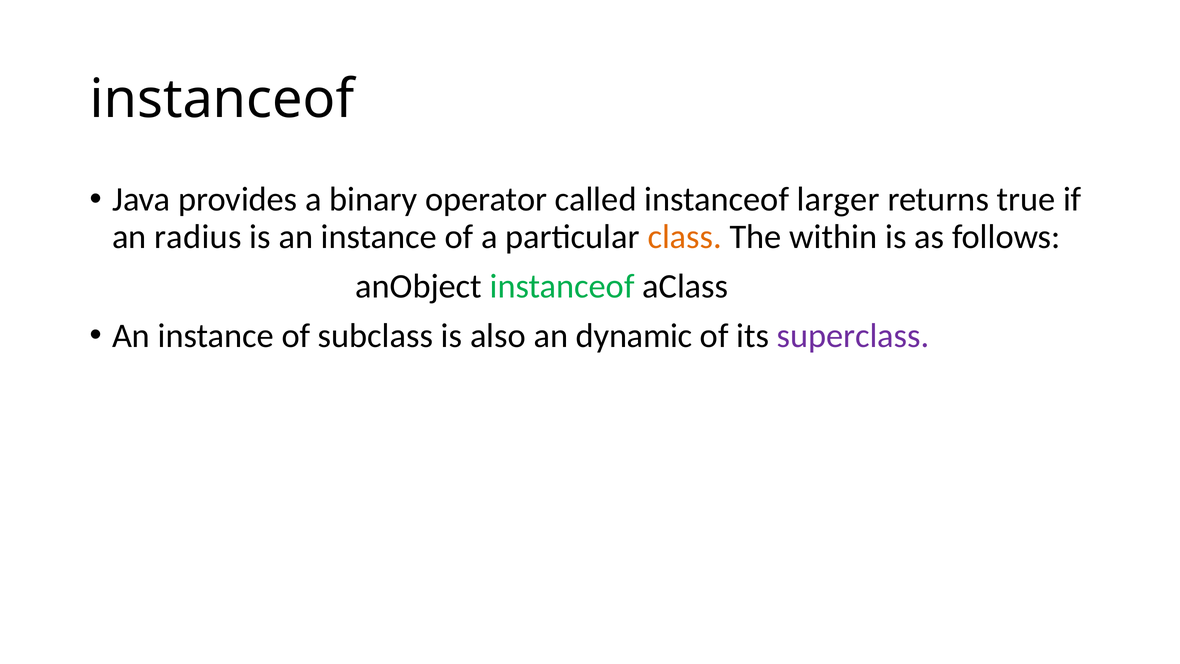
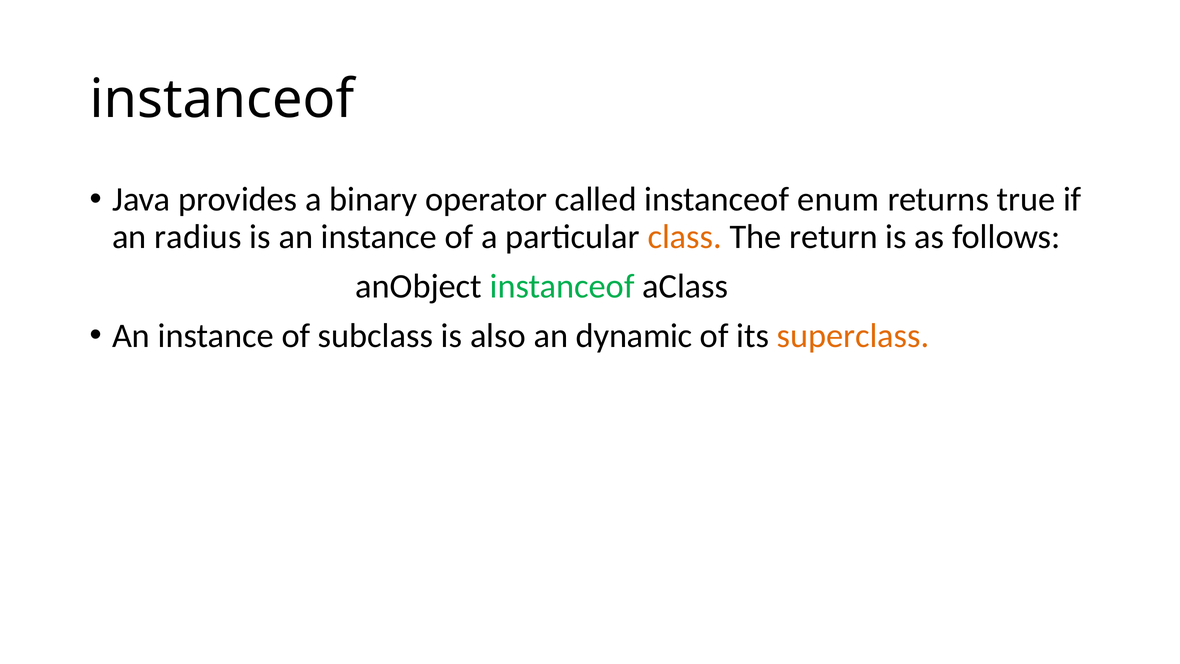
larger: larger -> enum
within: within -> return
superclass colour: purple -> orange
